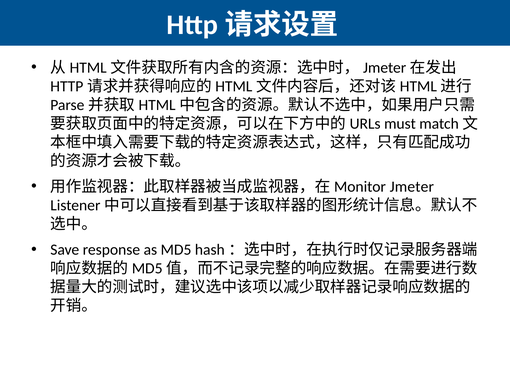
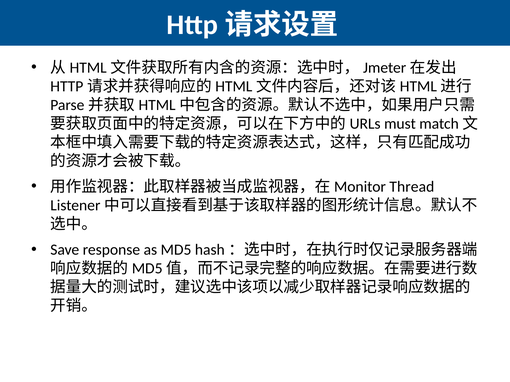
Jmeter: Jmeter -> Thread
